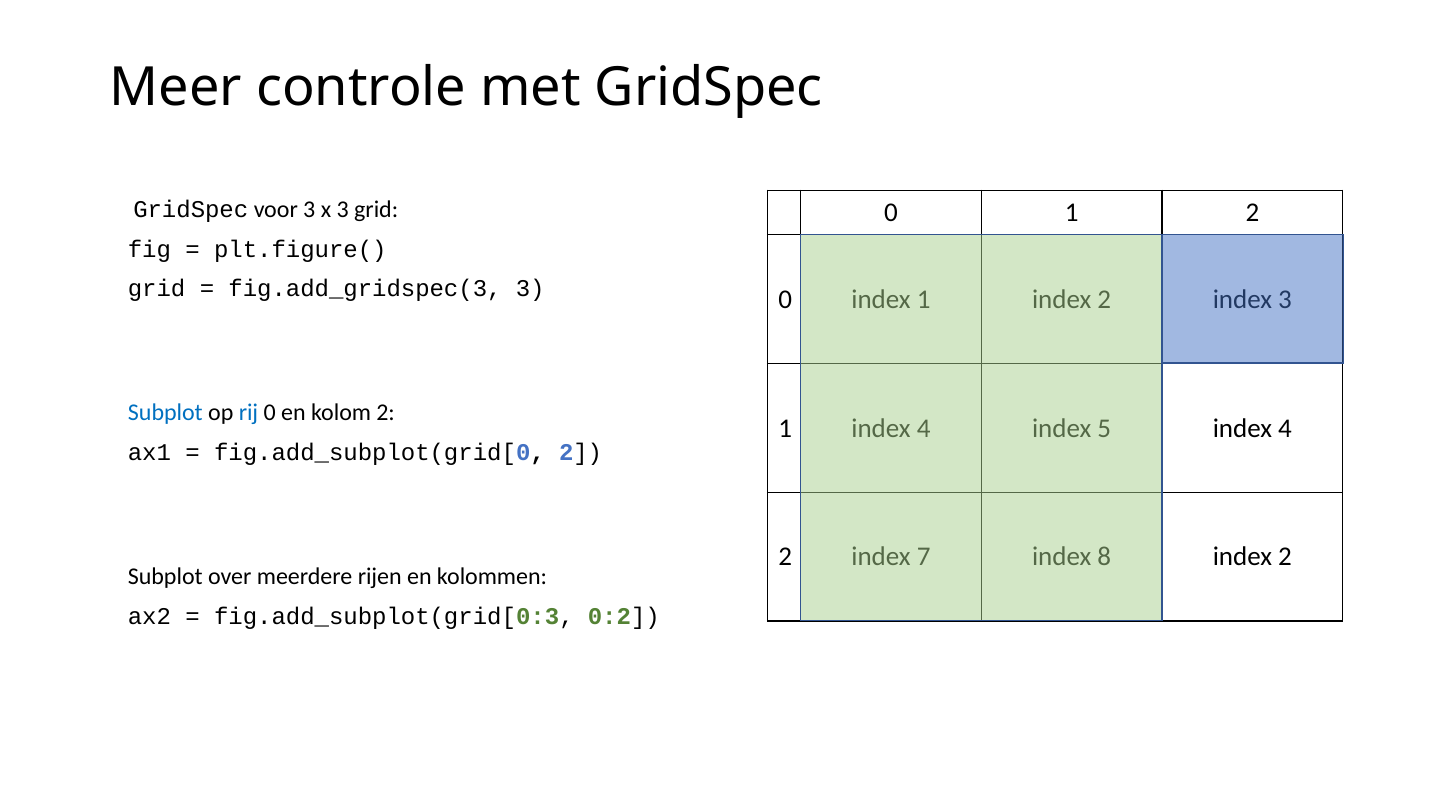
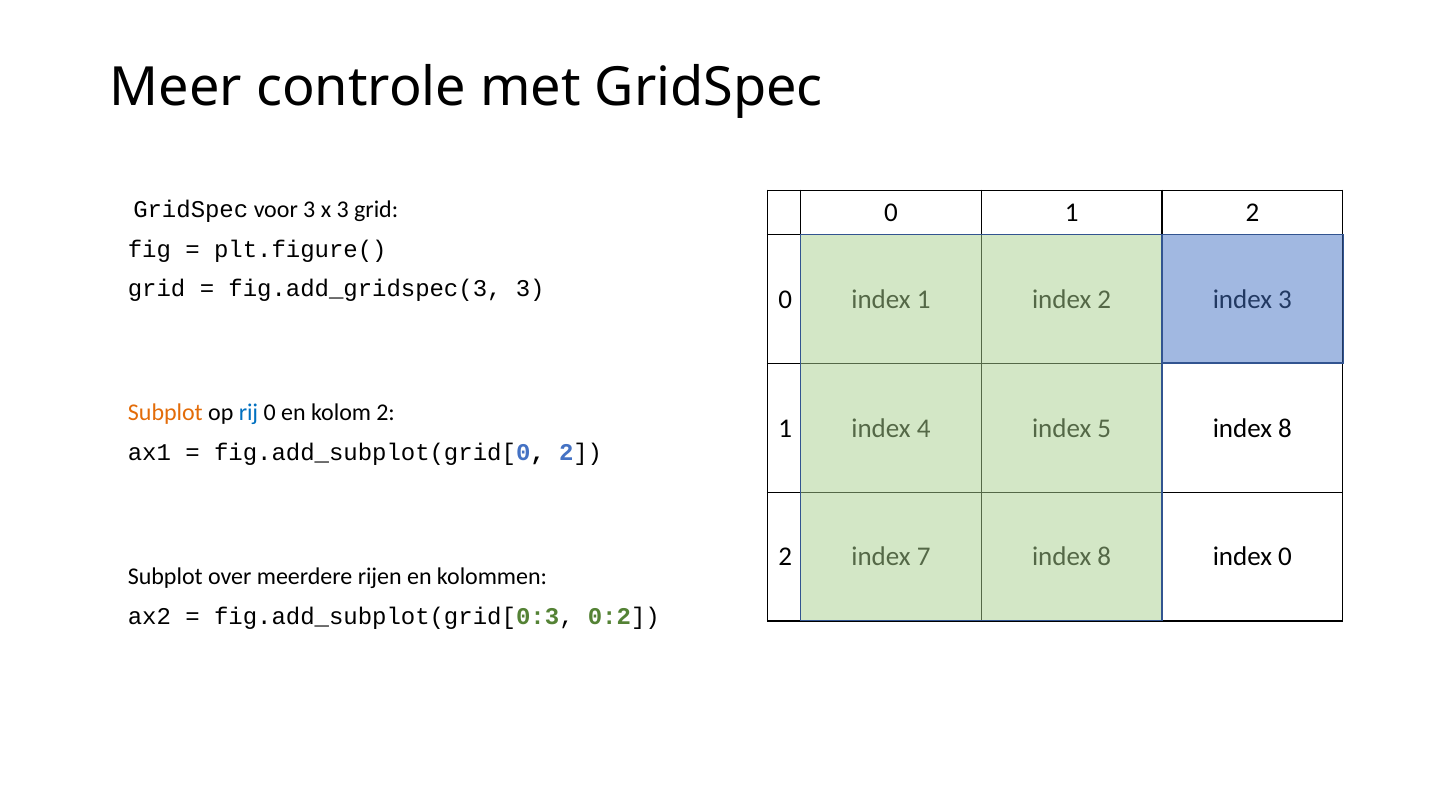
Subplot at (165, 413) colour: blue -> orange
4 at (1285, 428): 4 -> 8
2 at (1285, 557): 2 -> 0
